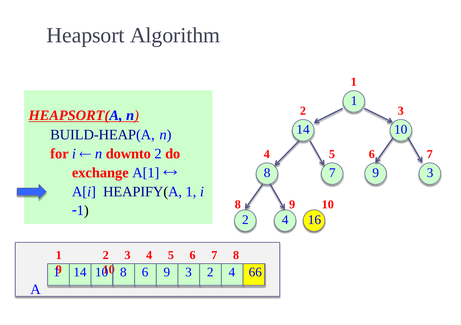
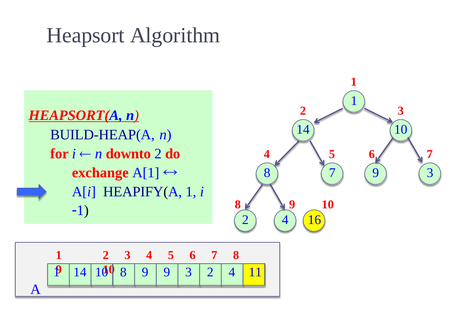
6 at (145, 273): 6 -> 9
66: 66 -> 11
